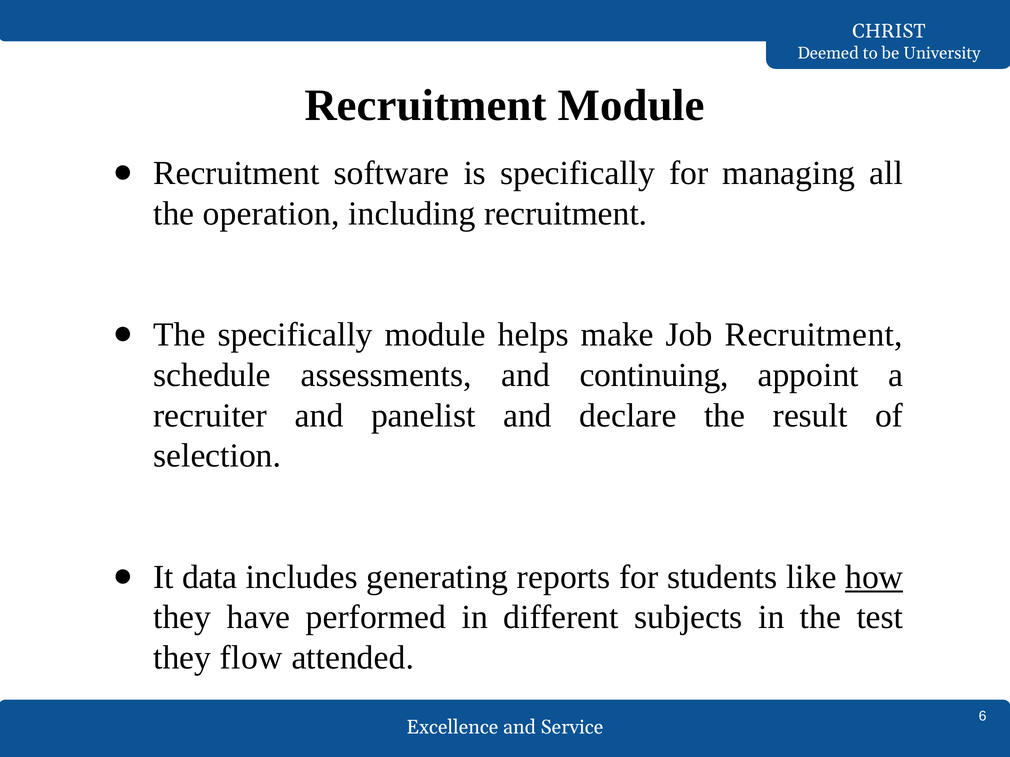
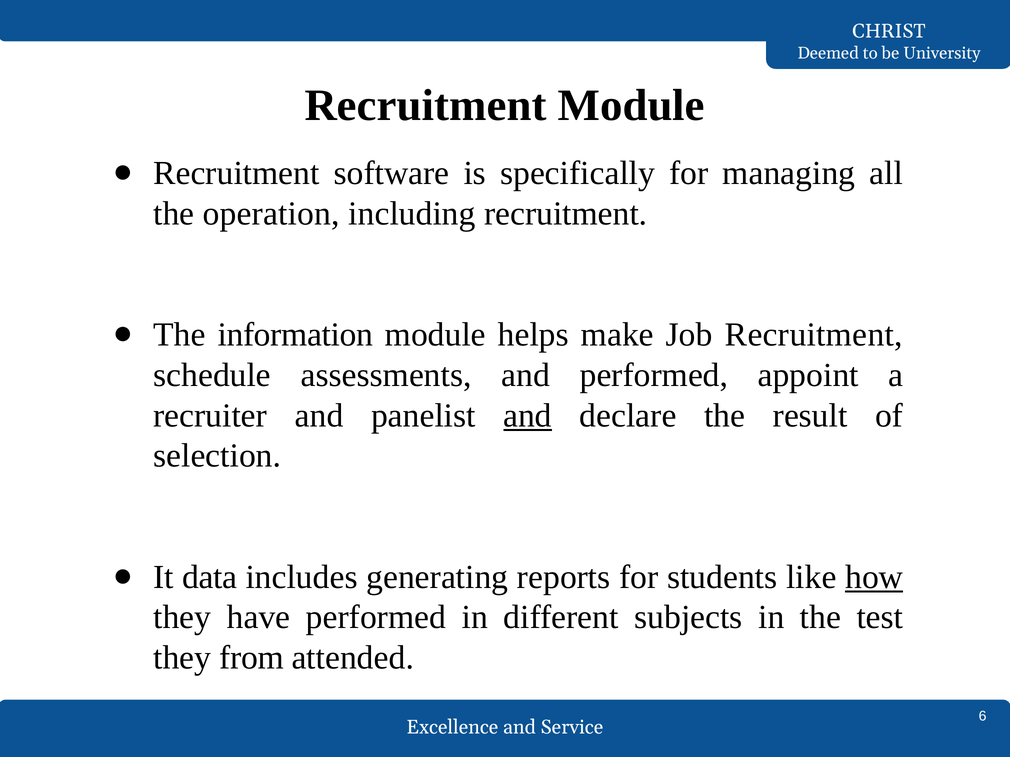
The specifically: specifically -> information
and continuing: continuing -> performed
and at (528, 416) underline: none -> present
flow: flow -> from
